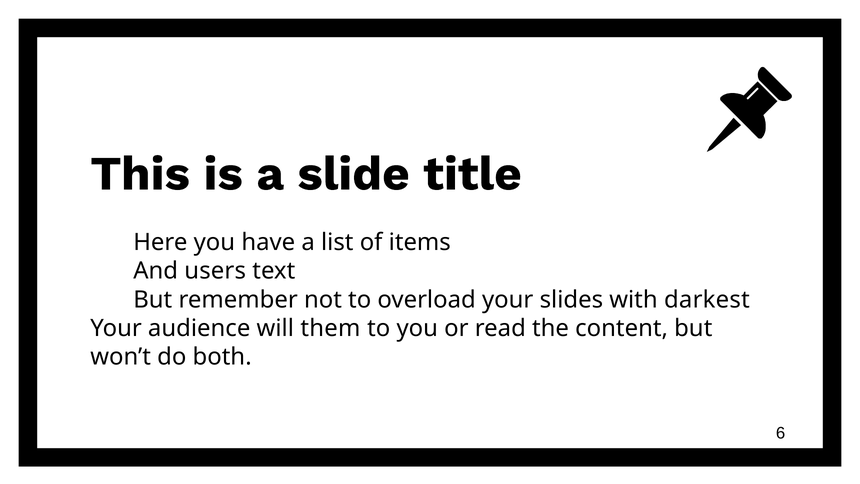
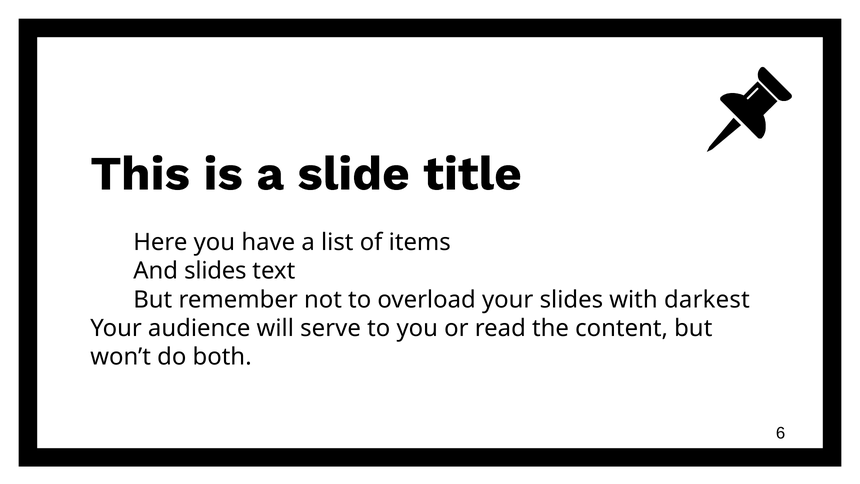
And users: users -> slides
them: them -> serve
